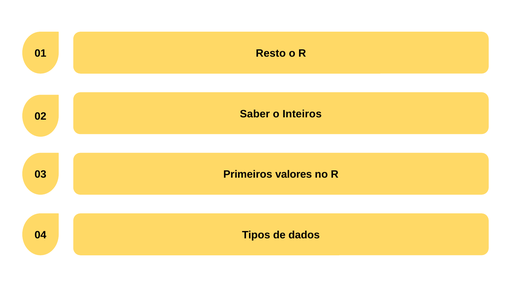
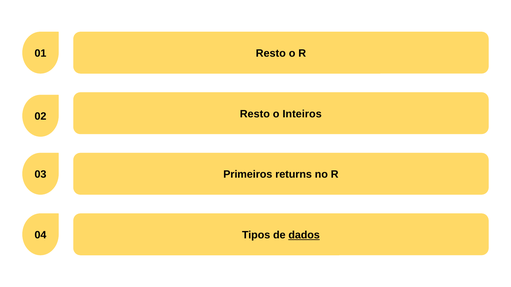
Saber at (255, 114): Saber -> Resto
valores: valores -> returns
dados underline: none -> present
